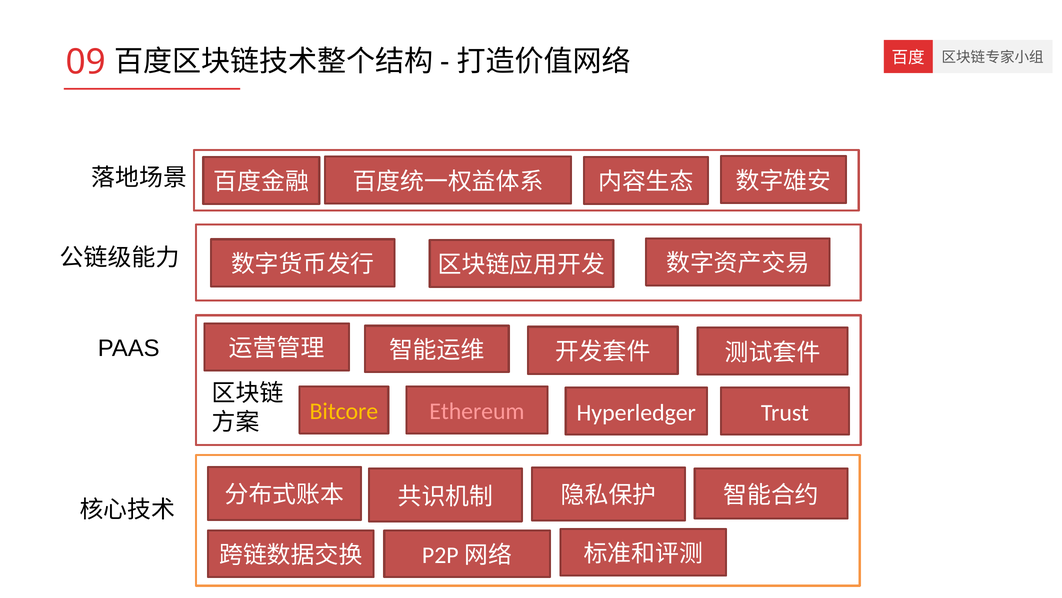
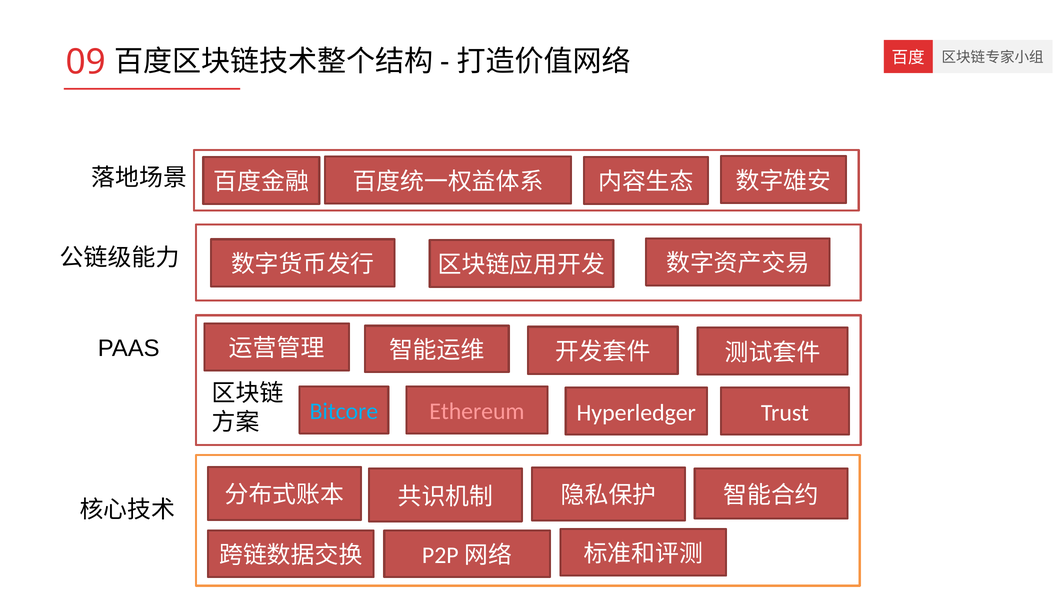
Bitcore colour: yellow -> light blue
